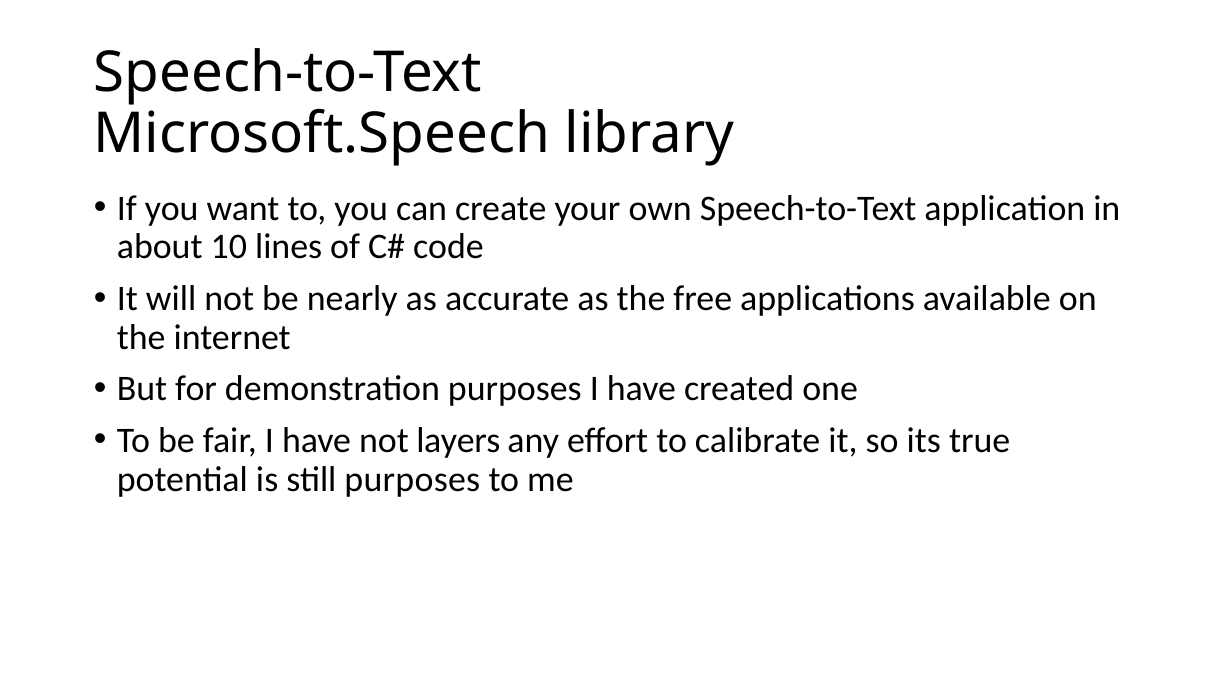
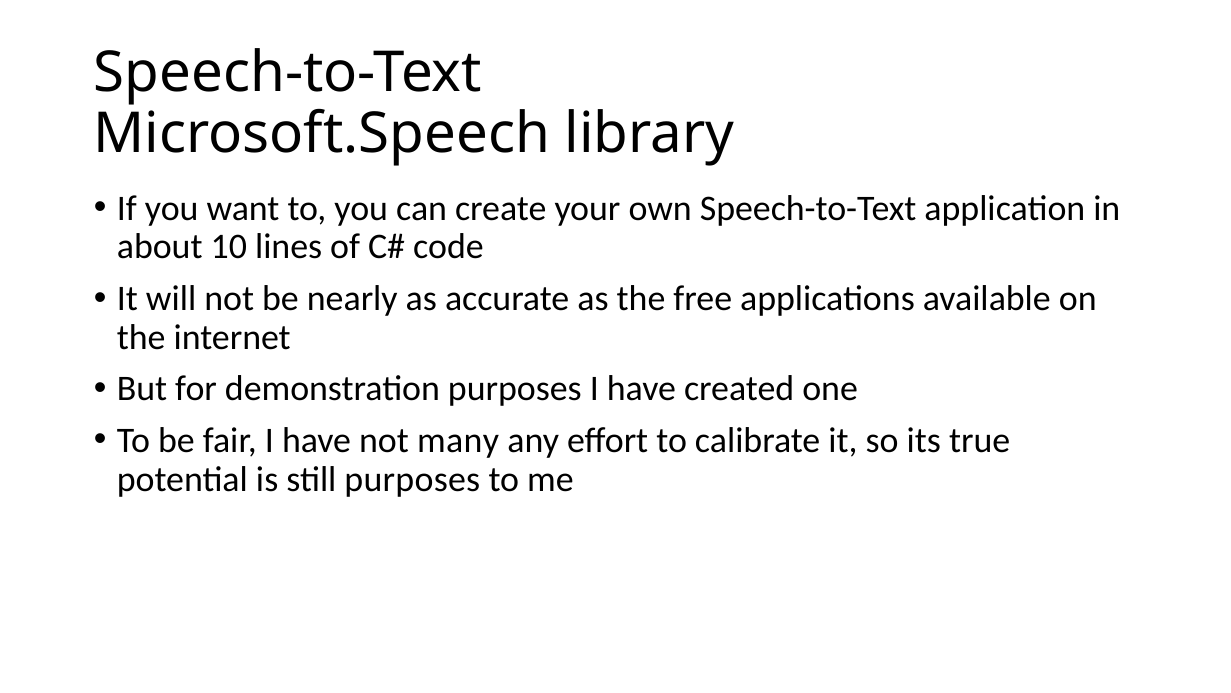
layers: layers -> many
